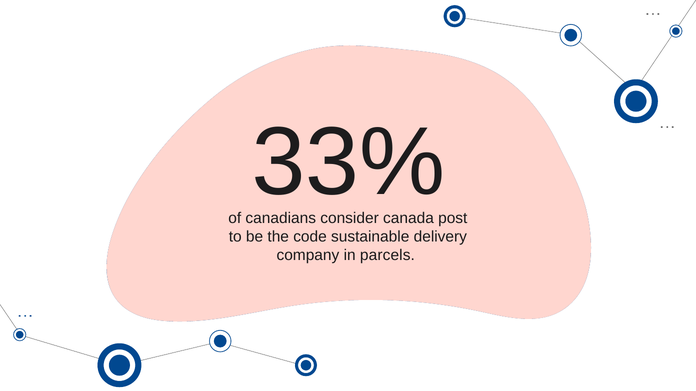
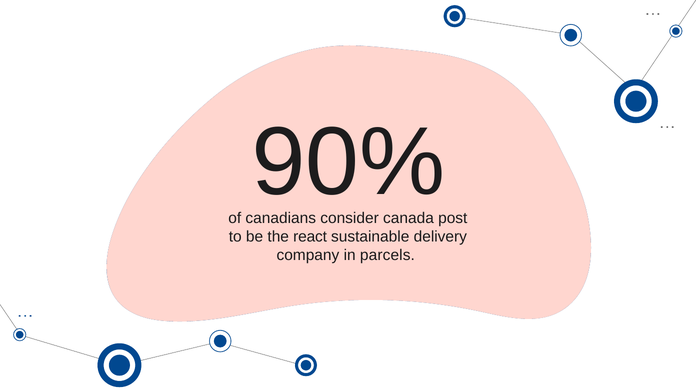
33%: 33% -> 90%
code: code -> react
